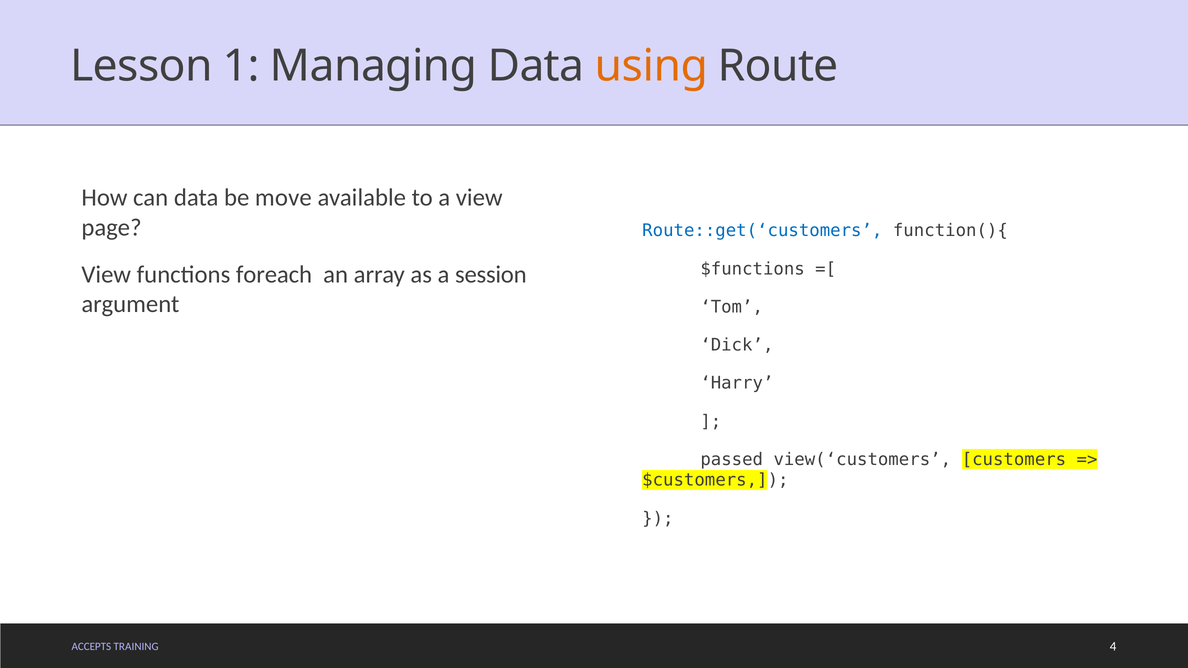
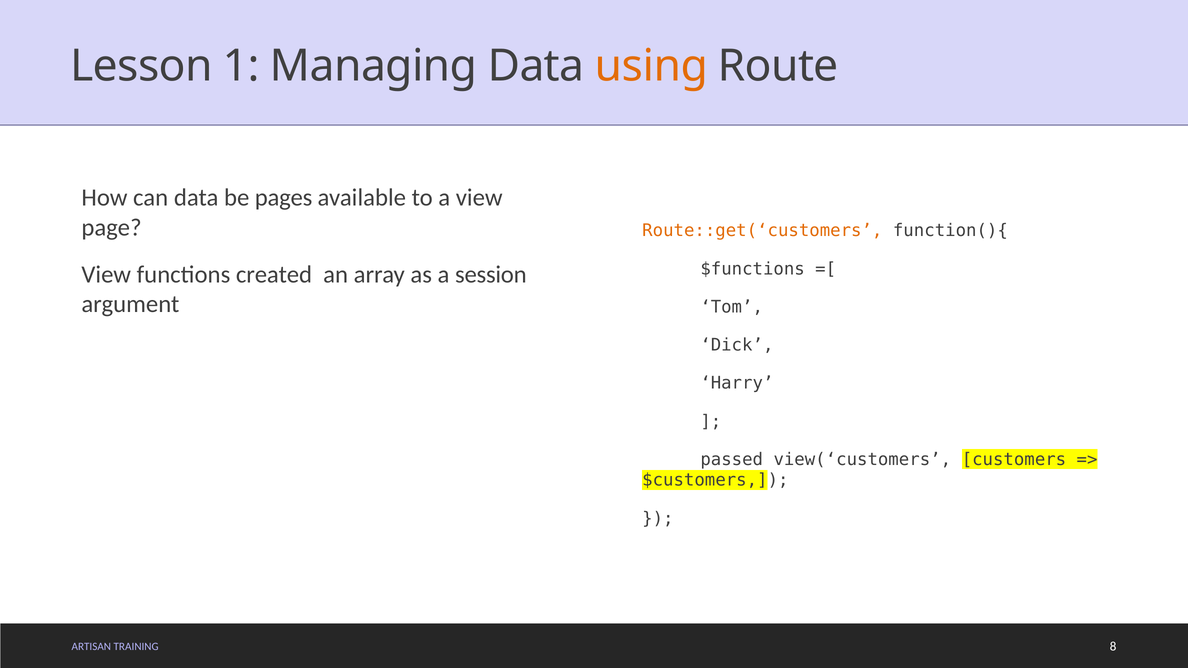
move: move -> pages
Route::get(‘customers colour: blue -> orange
foreach: foreach -> created
ACCEPTS: ACCEPTS -> ARTISAN
4: 4 -> 8
